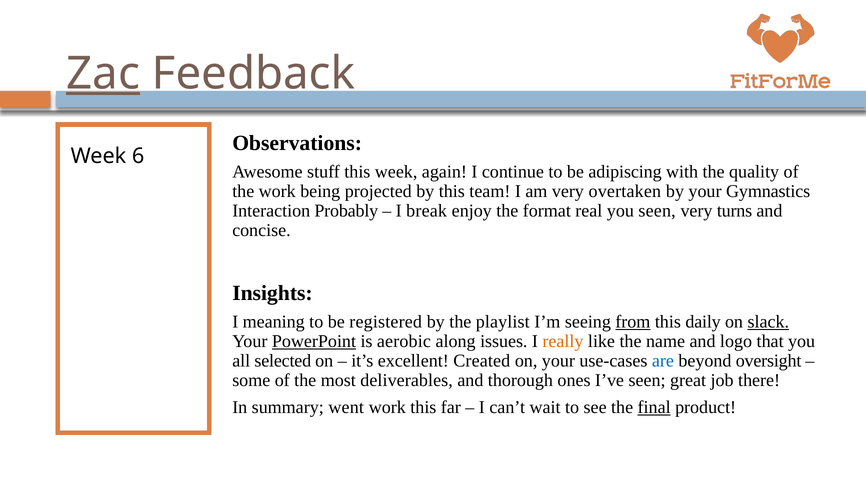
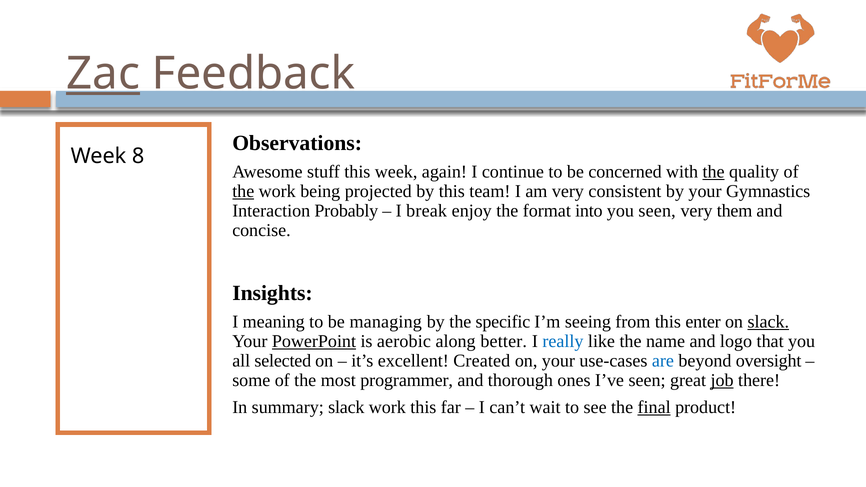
6: 6 -> 8
adipiscing: adipiscing -> concerned
the at (714, 172) underline: none -> present
the at (243, 191) underline: none -> present
overtaken: overtaken -> consistent
real: real -> into
turns: turns -> them
registered: registered -> managing
playlist: playlist -> specific
from underline: present -> none
daily: daily -> enter
issues: issues -> better
really colour: orange -> blue
deliverables: deliverables -> programmer
job underline: none -> present
summary went: went -> slack
